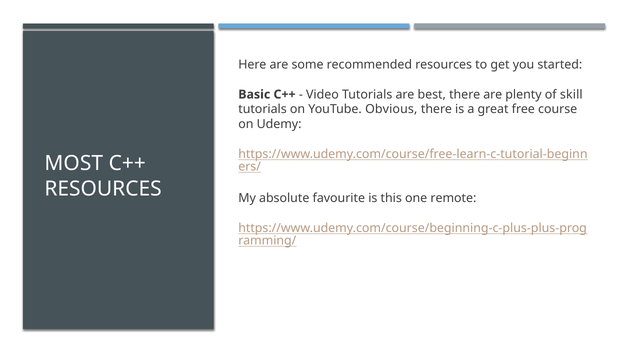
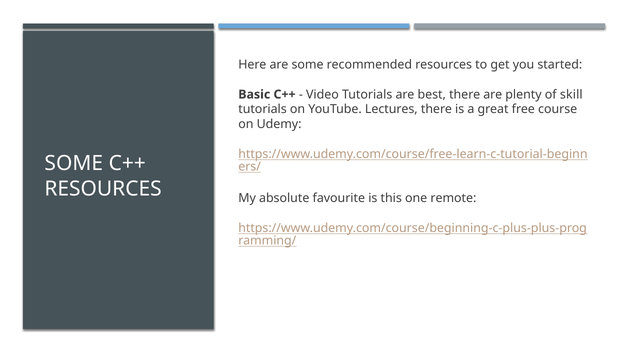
Obvious: Obvious -> Lectures
MOST at (74, 164): MOST -> SOME
